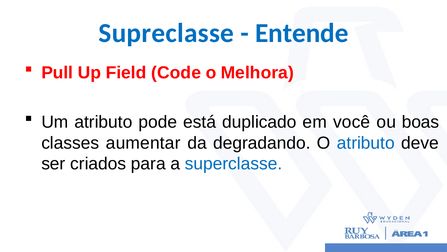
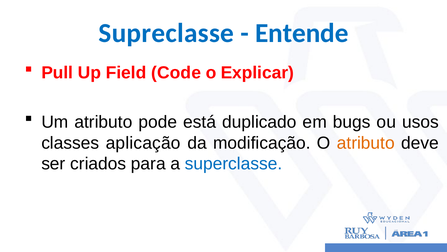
Melhora: Melhora -> Explicar
você: você -> bugs
boas: boas -> usos
aumentar: aumentar -> aplicação
degradando: degradando -> modificação
atributo at (366, 143) colour: blue -> orange
